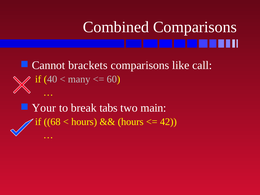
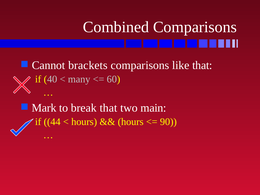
like call: call -> that
Your: Your -> Mark
break tabs: tabs -> that
68: 68 -> 44
42: 42 -> 90
